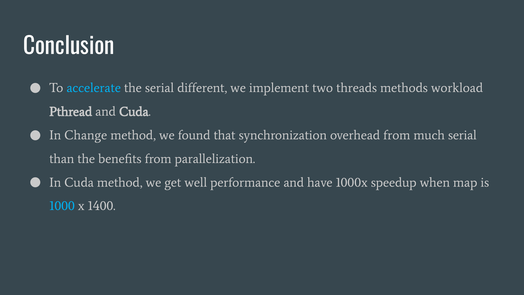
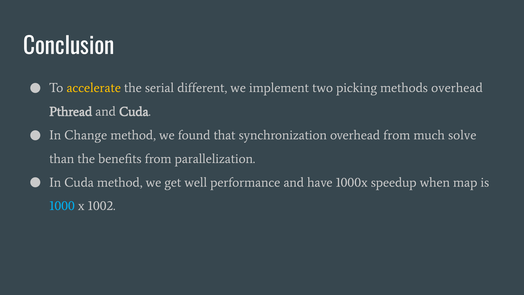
accelerate colour: light blue -> yellow
threads: threads -> picking
methods workload: workload -> overhead
much serial: serial -> solve
1400: 1400 -> 1002
